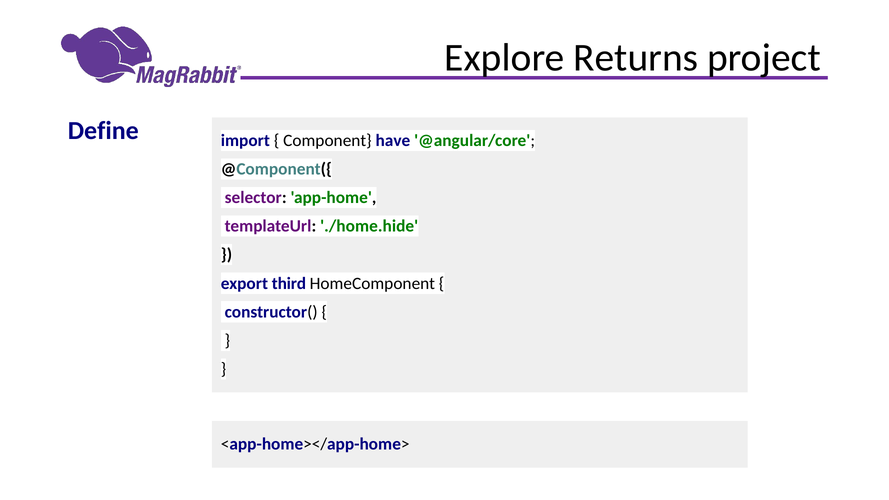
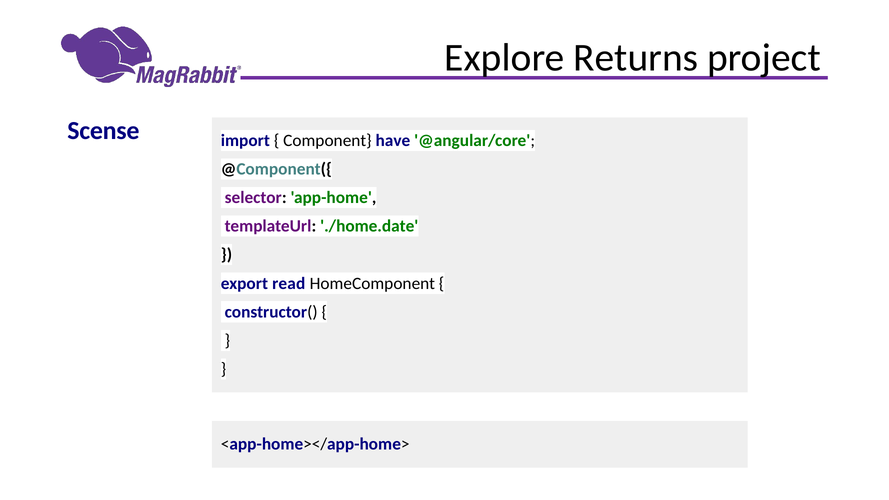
Define: Define -> Scense
./home.hide: ./home.hide -> ./home.date
third: third -> read
